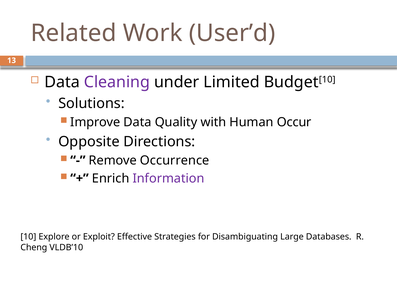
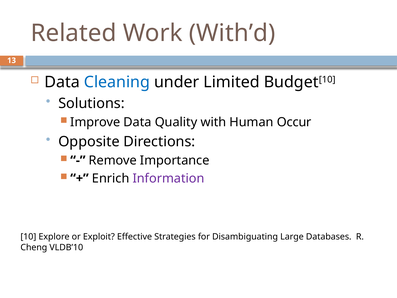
User’d: User’d -> With’d
Cleaning colour: purple -> blue
Occurrence: Occurrence -> Importance
